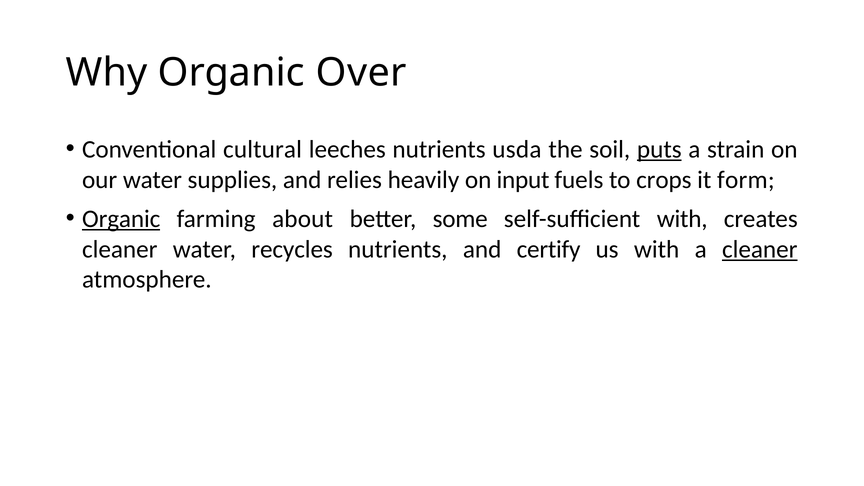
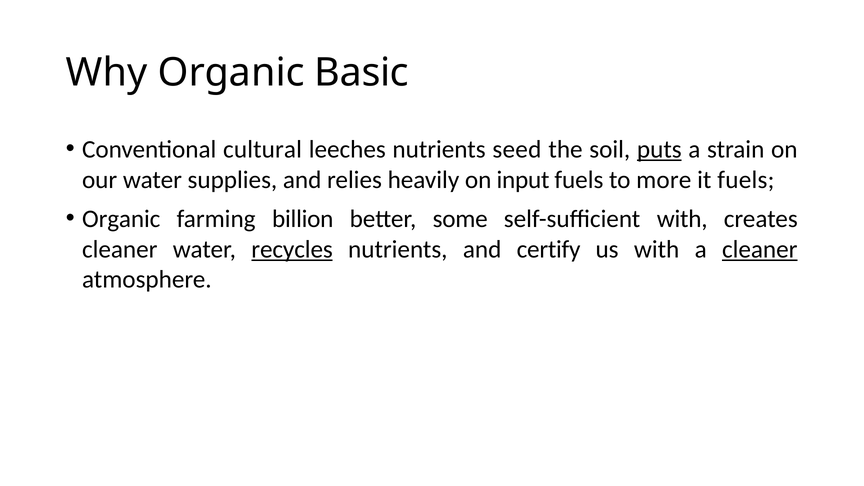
Over: Over -> Basic
usda: usda -> seed
crops: crops -> more
it form: form -> fuels
Organic at (121, 219) underline: present -> none
about: about -> billion
recycles underline: none -> present
